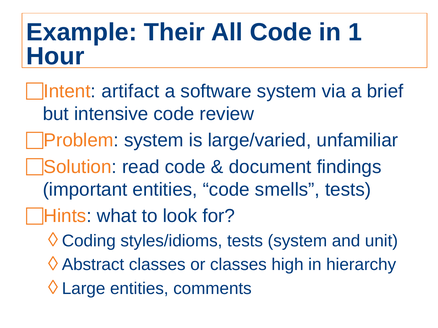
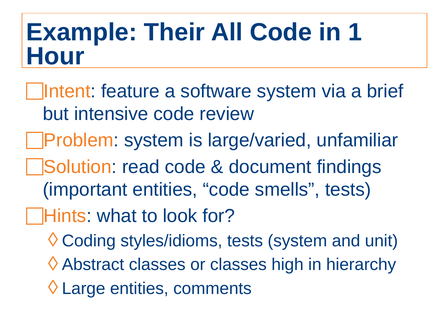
artifact: artifact -> feature
